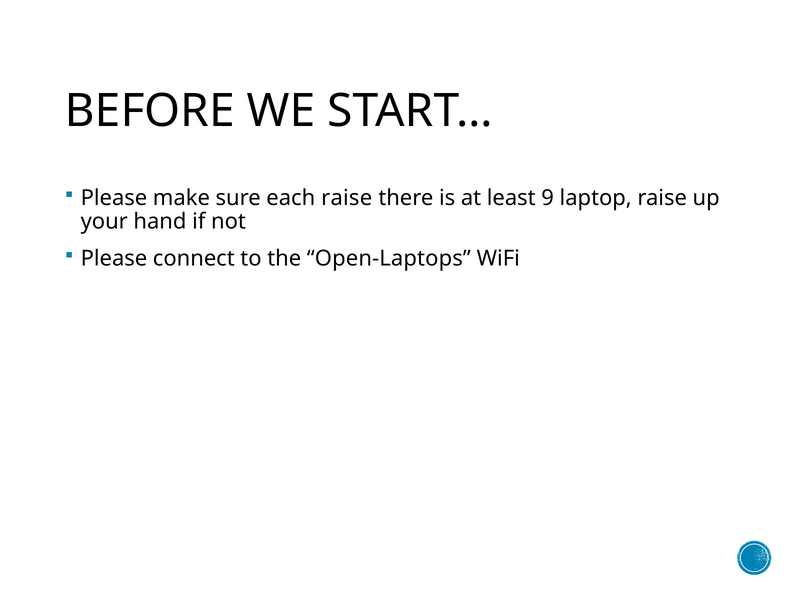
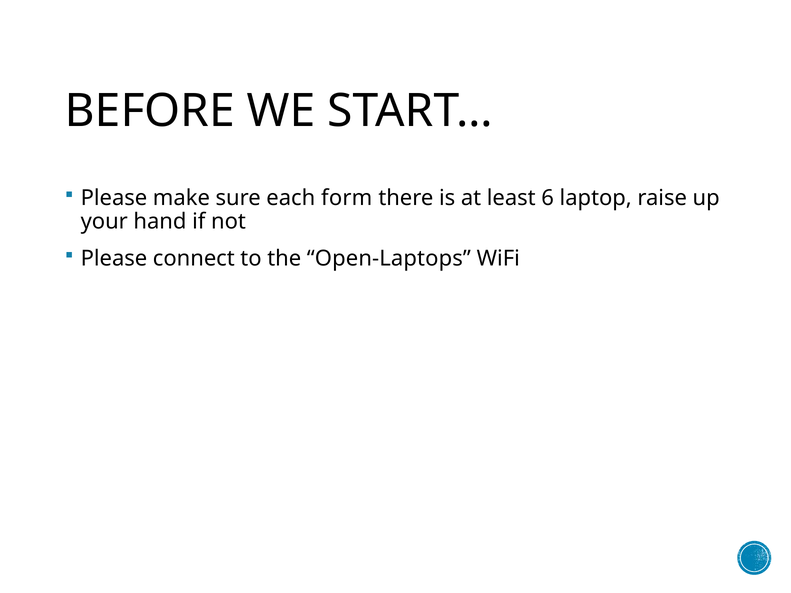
each raise: raise -> form
9: 9 -> 6
